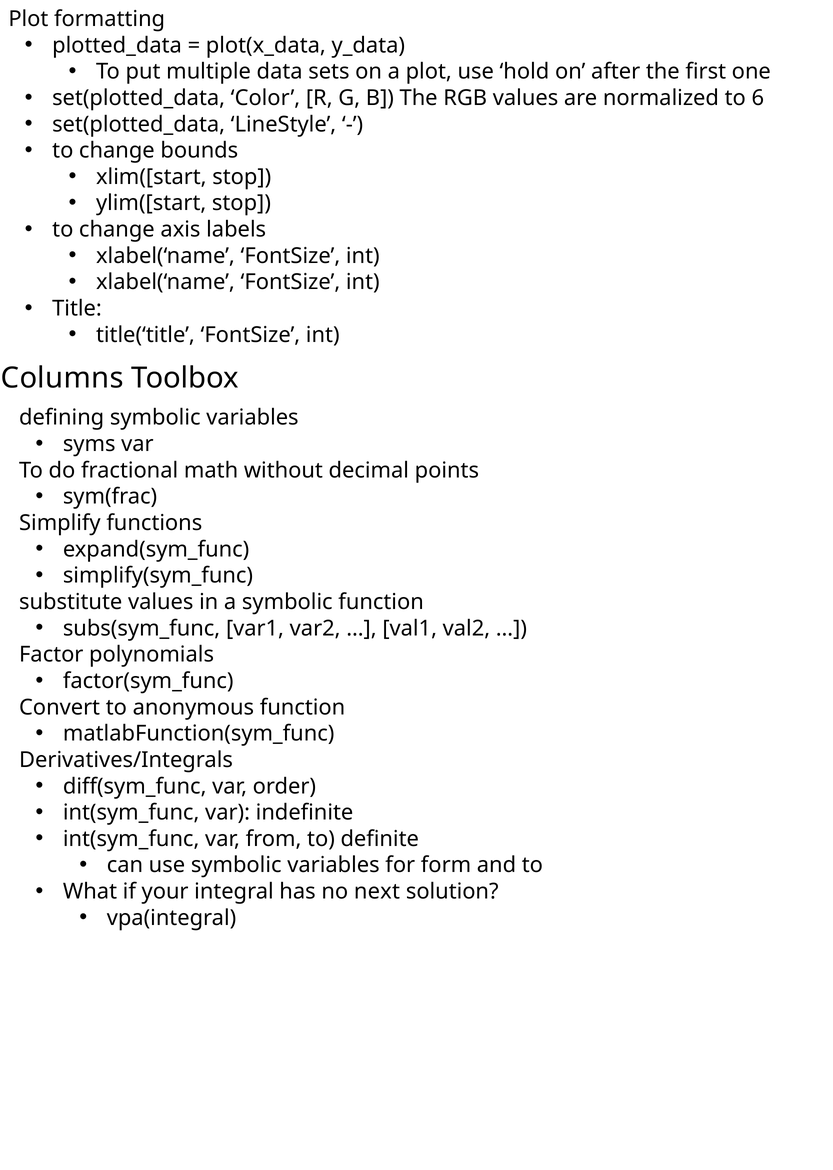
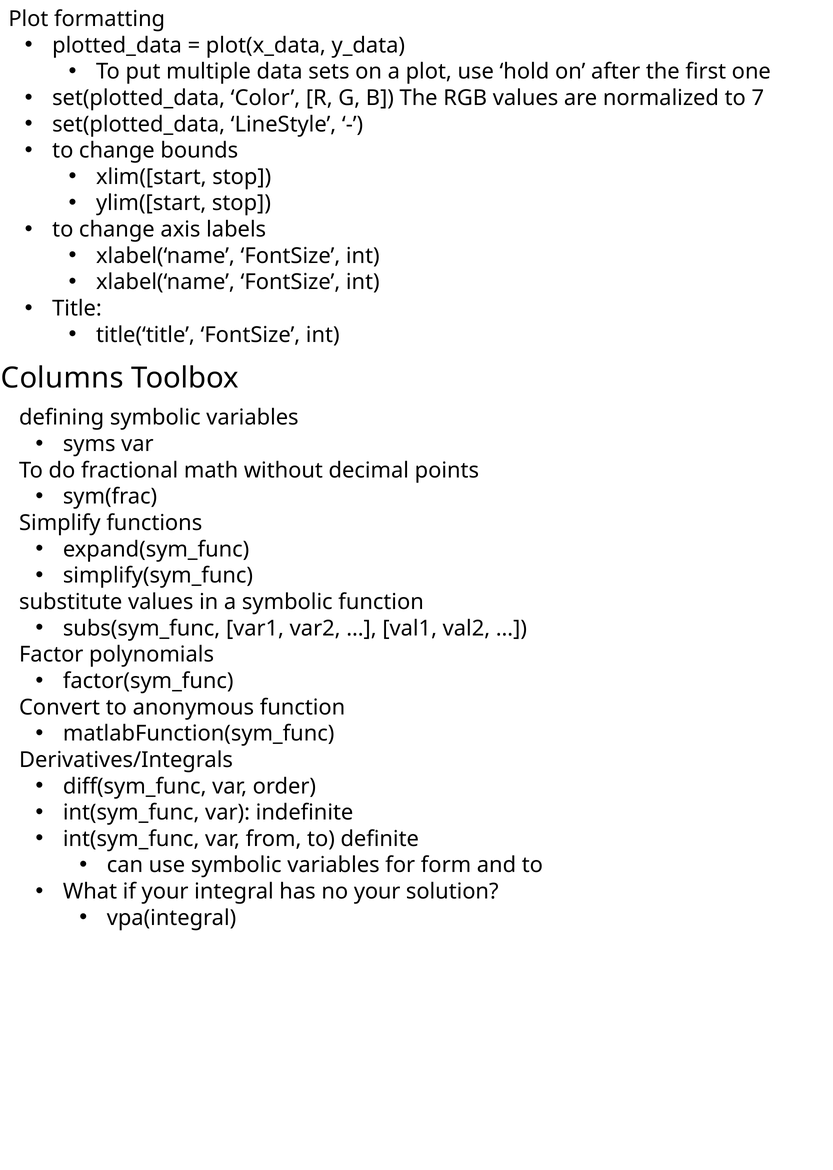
6: 6 -> 7
no next: next -> your
